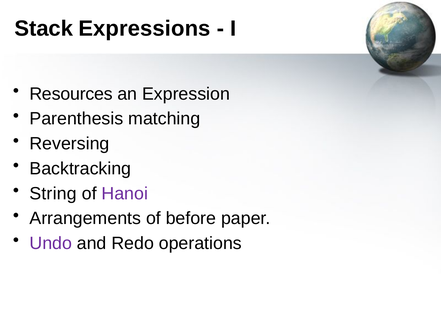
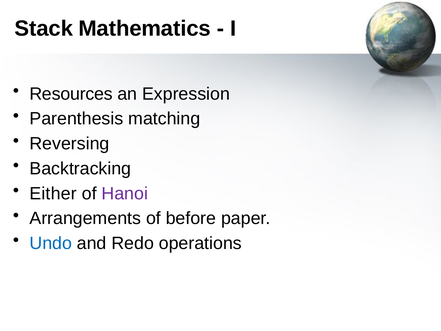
Expressions: Expressions -> Mathematics
String: String -> Either
Undo colour: purple -> blue
